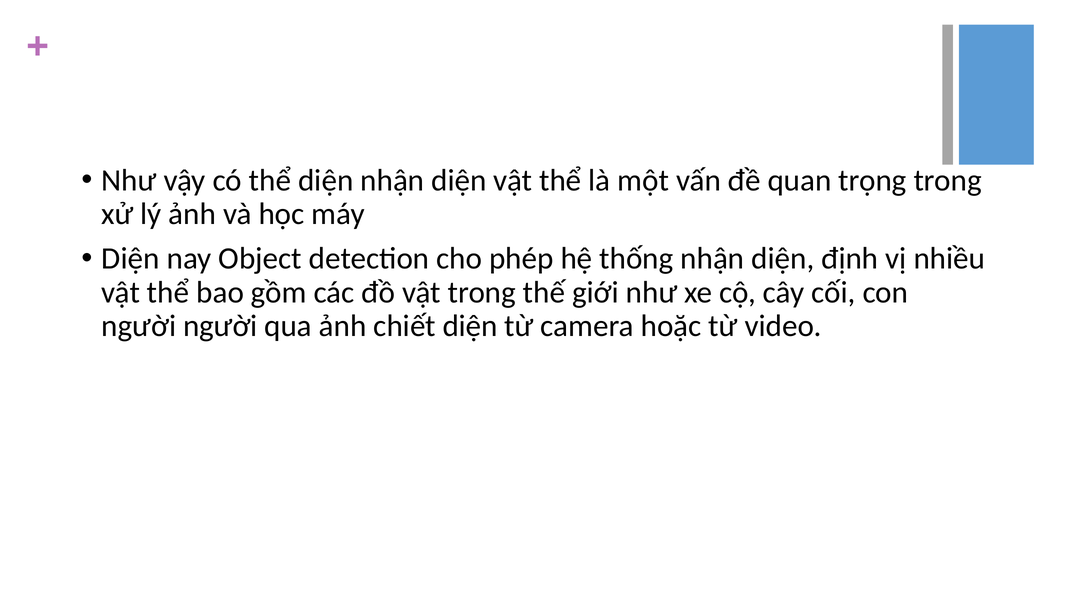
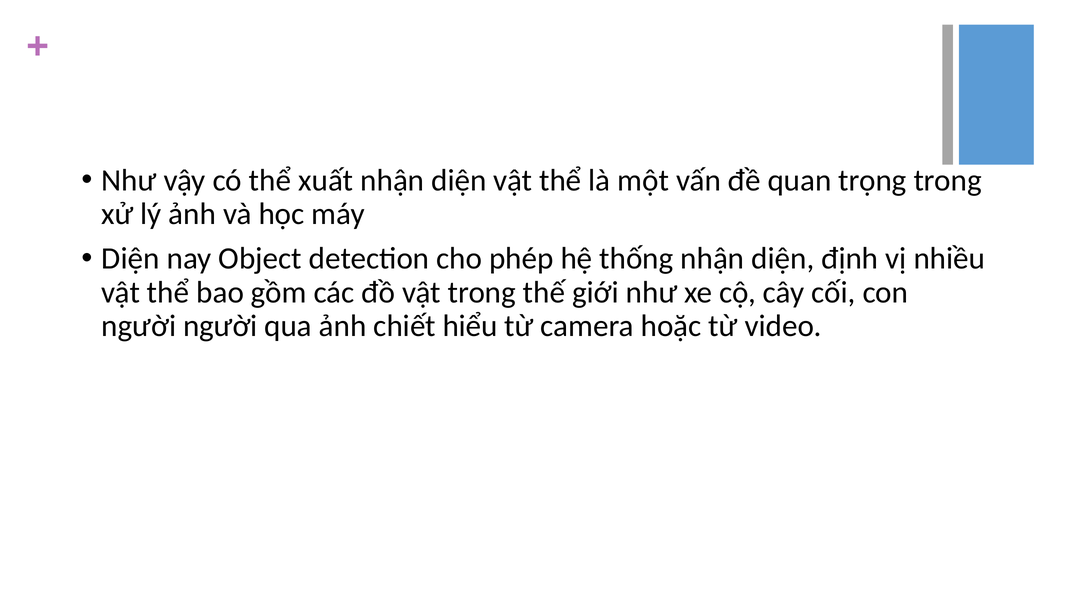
thể diện: diện -> xuất
chiết diện: diện -> hiểu
